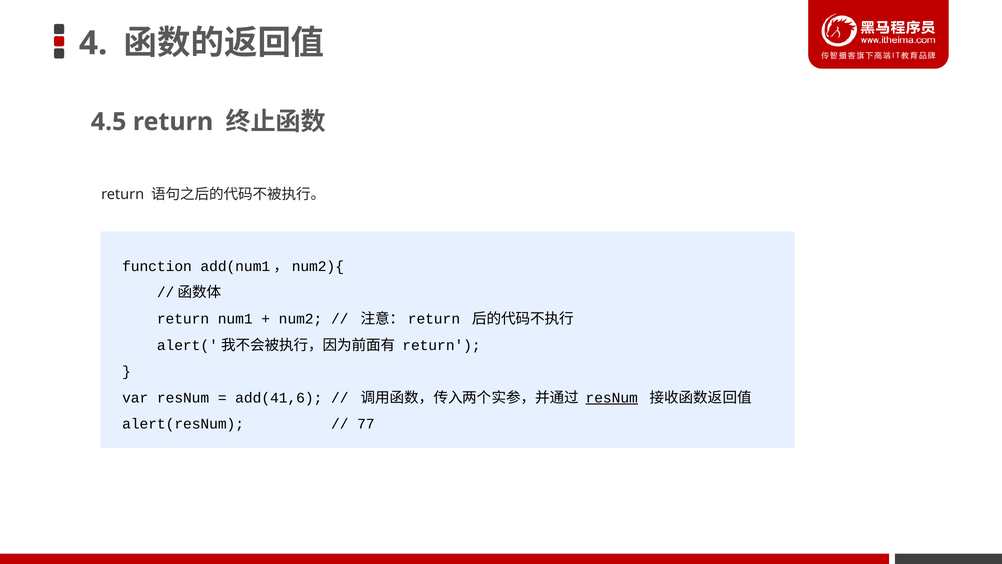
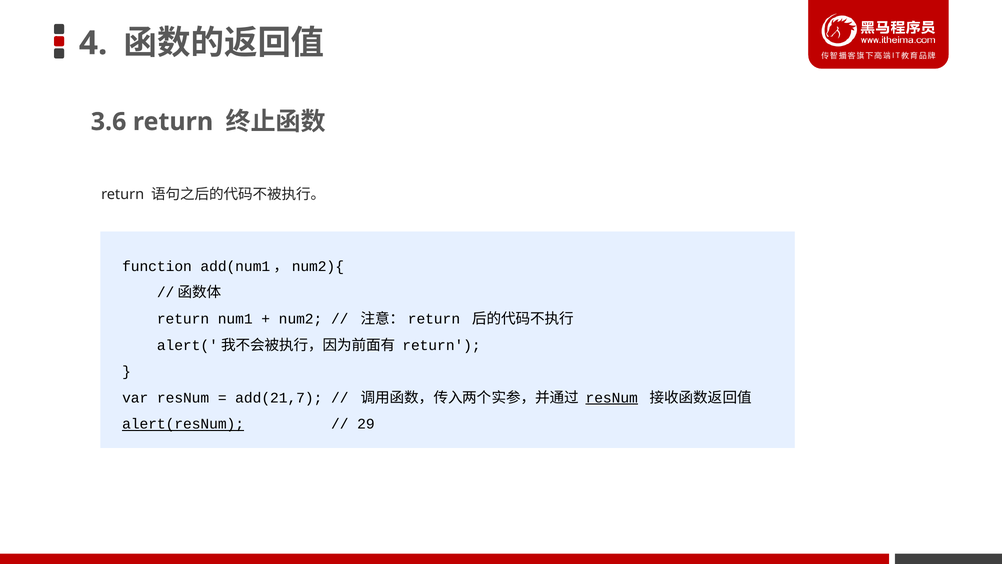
4.5: 4.5 -> 3.6
add(41,6: add(41,6 -> add(21,7
alert(resNum underline: none -> present
77: 77 -> 29
